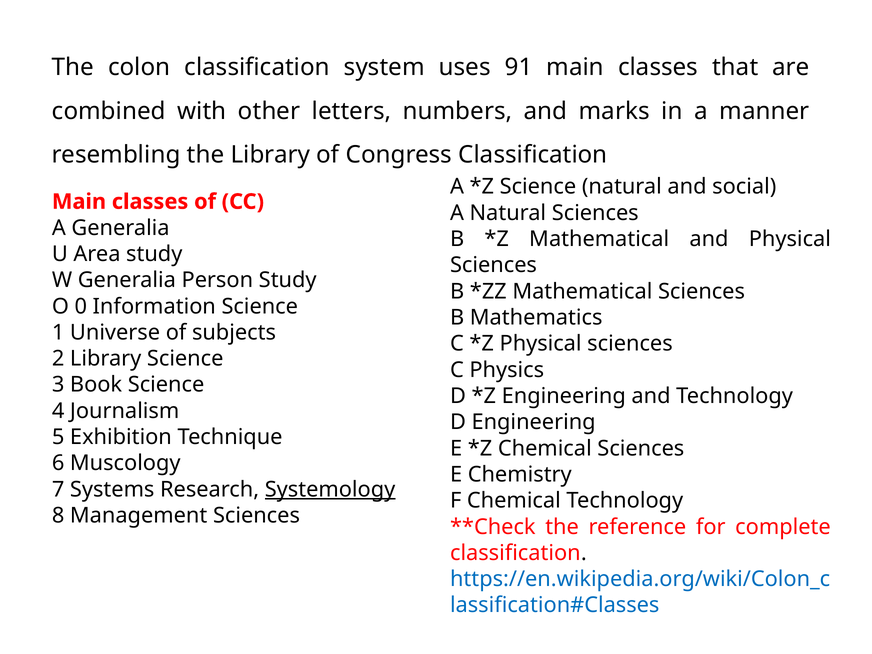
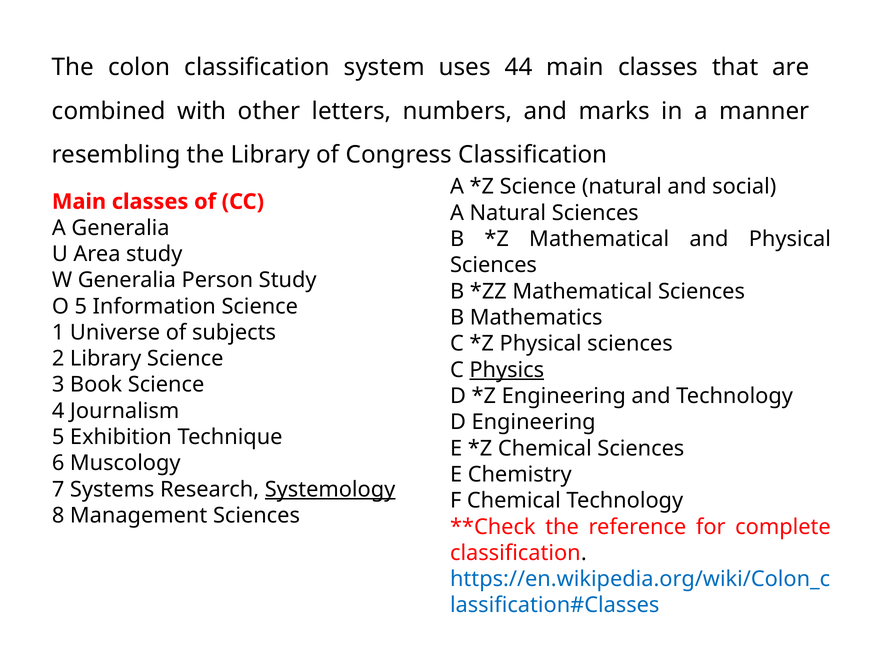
91: 91 -> 44
O 0: 0 -> 5
Physics underline: none -> present
